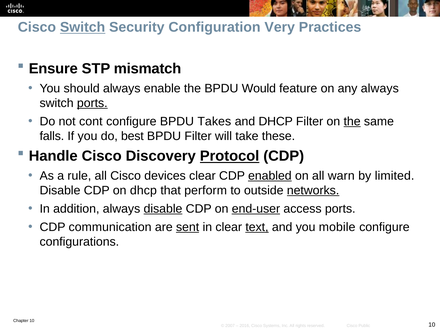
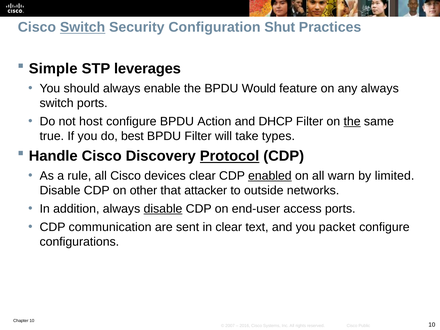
Very: Very -> Shut
Ensure: Ensure -> Simple
mismatch: mismatch -> leverages
ports at (92, 103) underline: present -> none
cont: cont -> host
Takes: Takes -> Action
falls: falls -> true
these: these -> types
on dhcp: dhcp -> other
perform: perform -> attacker
networks underline: present -> none
end-user underline: present -> none
sent underline: present -> none
text underline: present -> none
mobile: mobile -> packet
